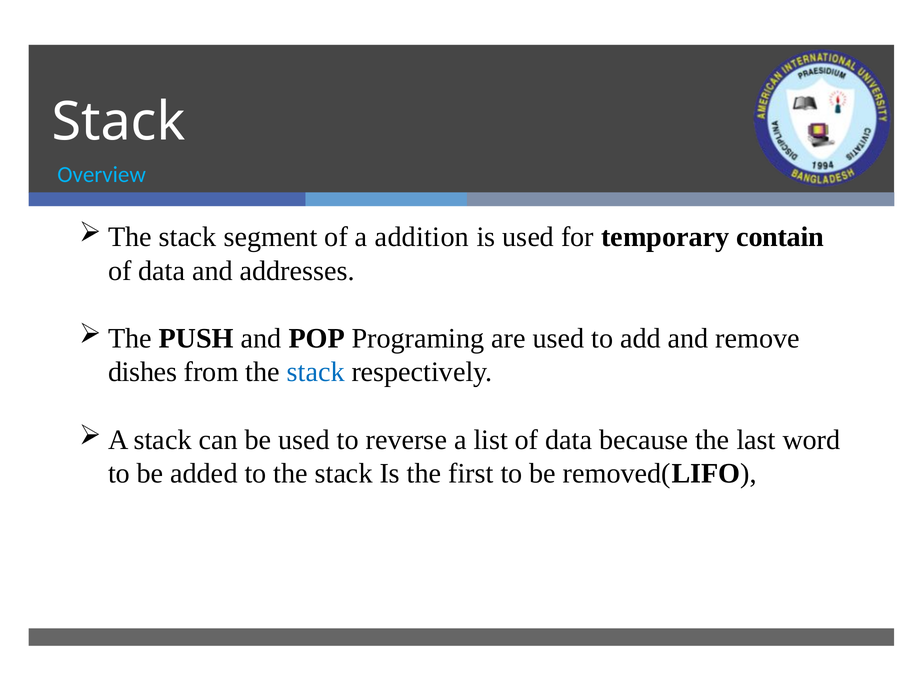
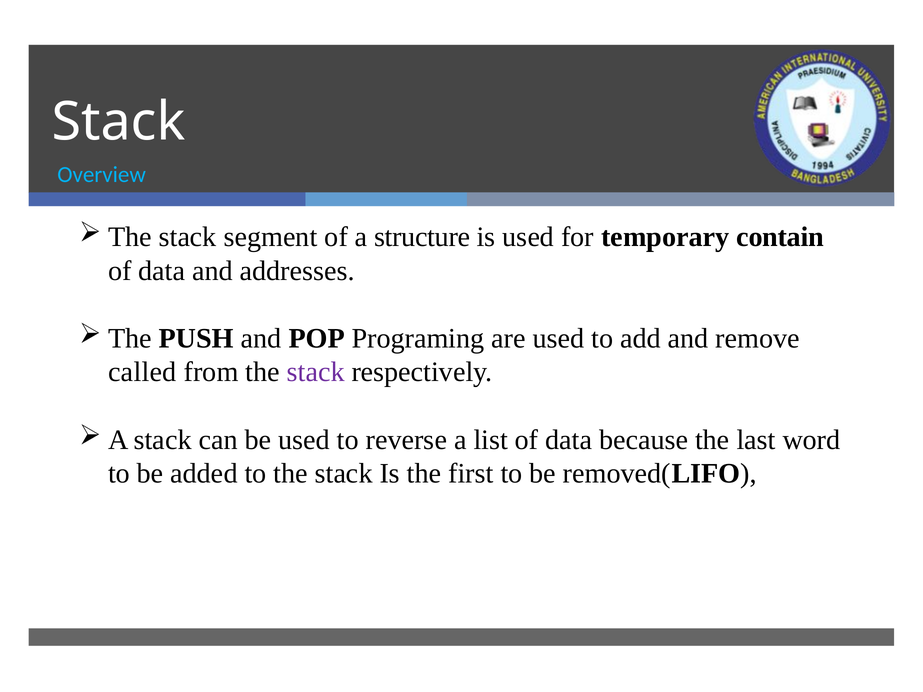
addition: addition -> structure
dishes: dishes -> called
stack at (316, 372) colour: blue -> purple
